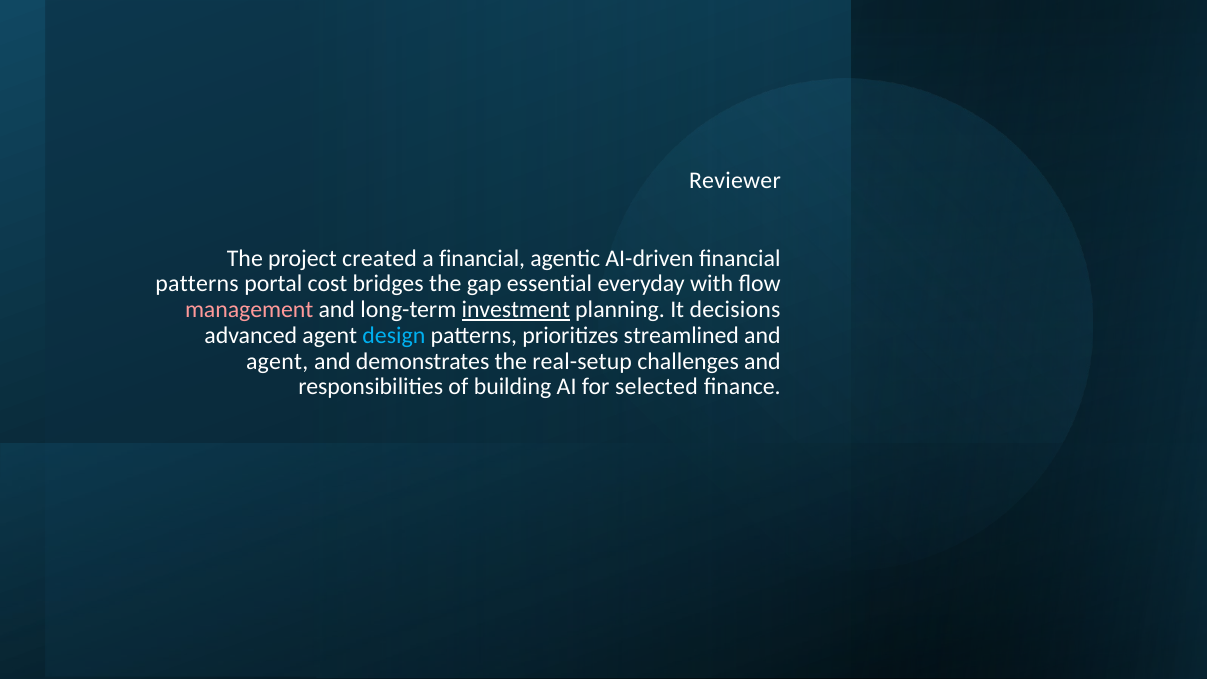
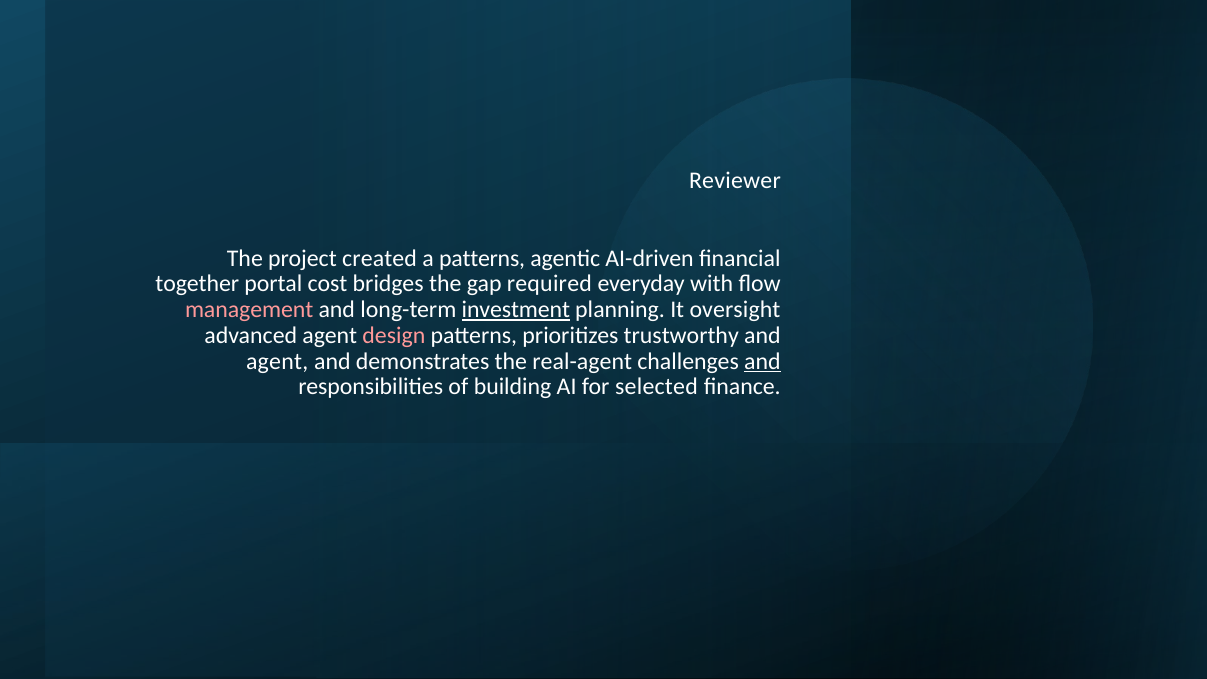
a financial: financial -> patterns
patterns at (197, 284): patterns -> together
essential: essential -> required
decisions: decisions -> oversight
design colour: light blue -> pink
streamlined: streamlined -> trustworthy
real-setup: real-setup -> real-agent
and at (762, 361) underline: none -> present
